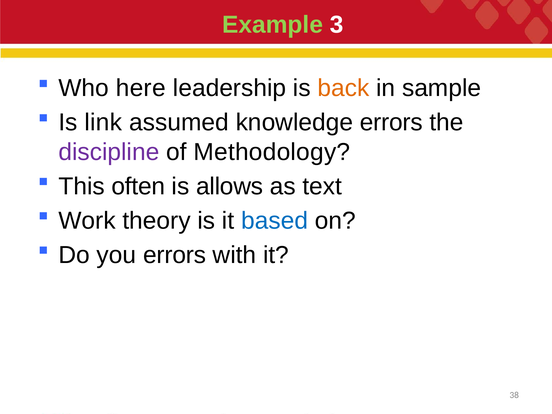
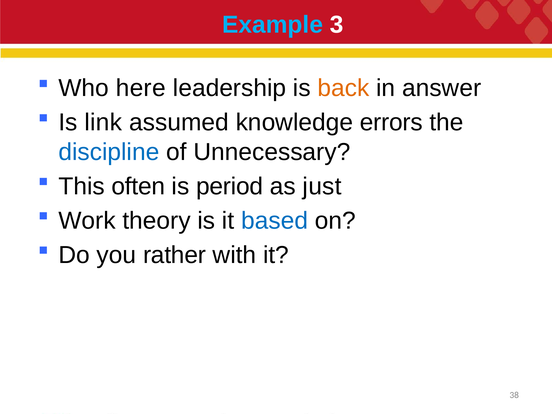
Example colour: light green -> light blue
sample: sample -> answer
discipline colour: purple -> blue
Methodology: Methodology -> Unnecessary
allows: allows -> period
text: text -> just
you errors: errors -> rather
